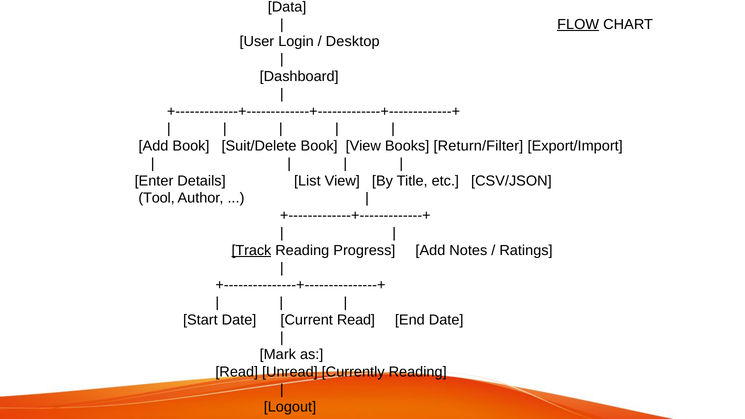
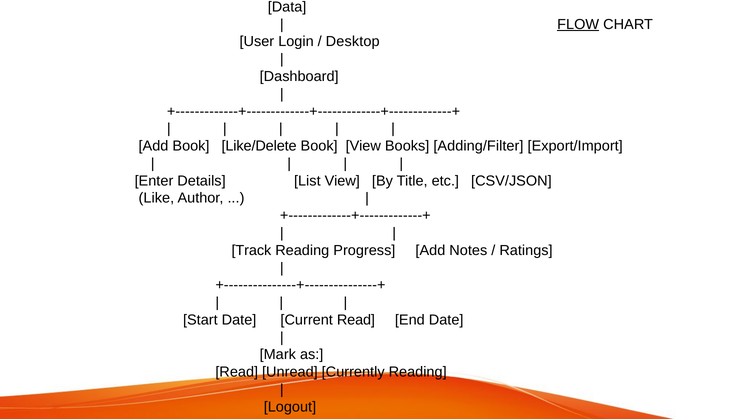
Suit/Delete: Suit/Delete -> Like/Delete
Return/Filter: Return/Filter -> Adding/Filter
Tool: Tool -> Like
Track underline: present -> none
